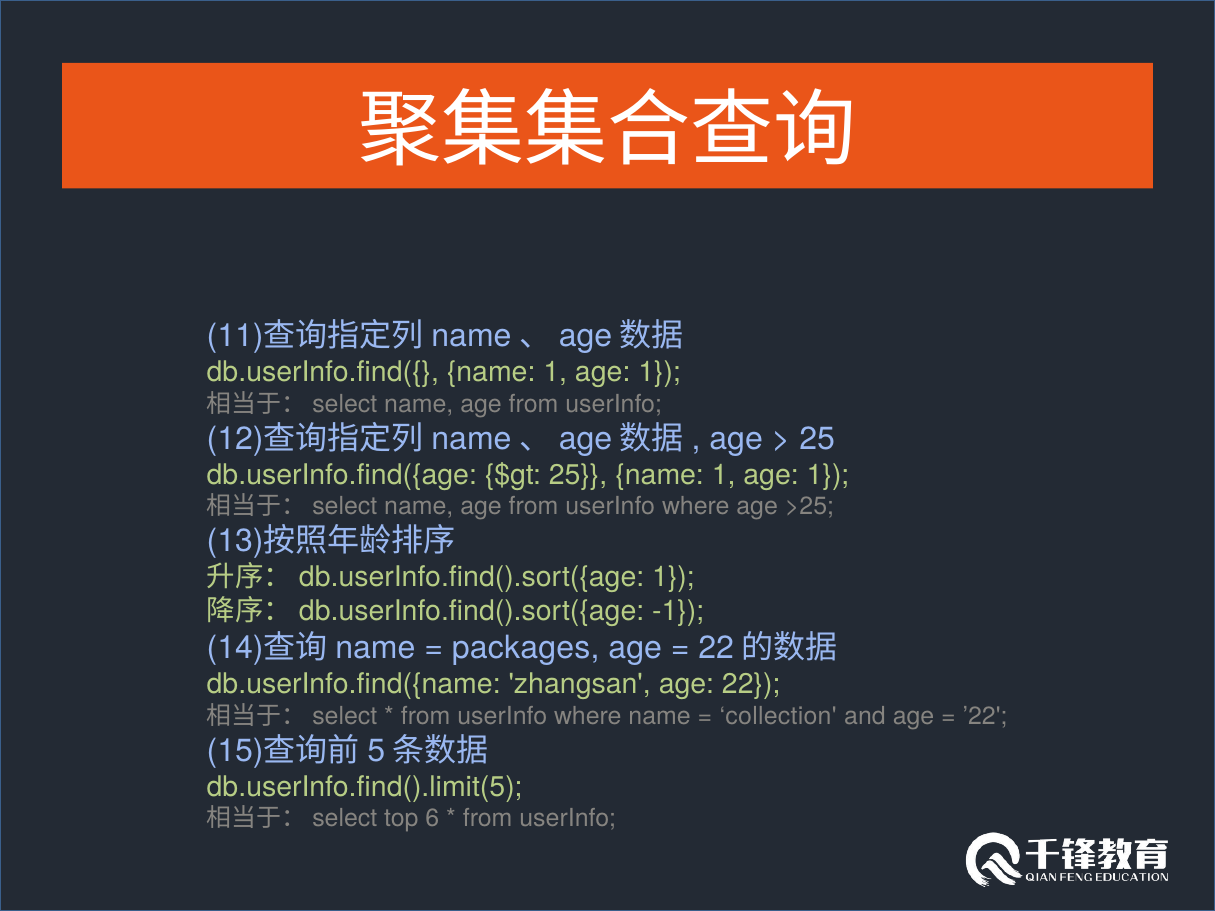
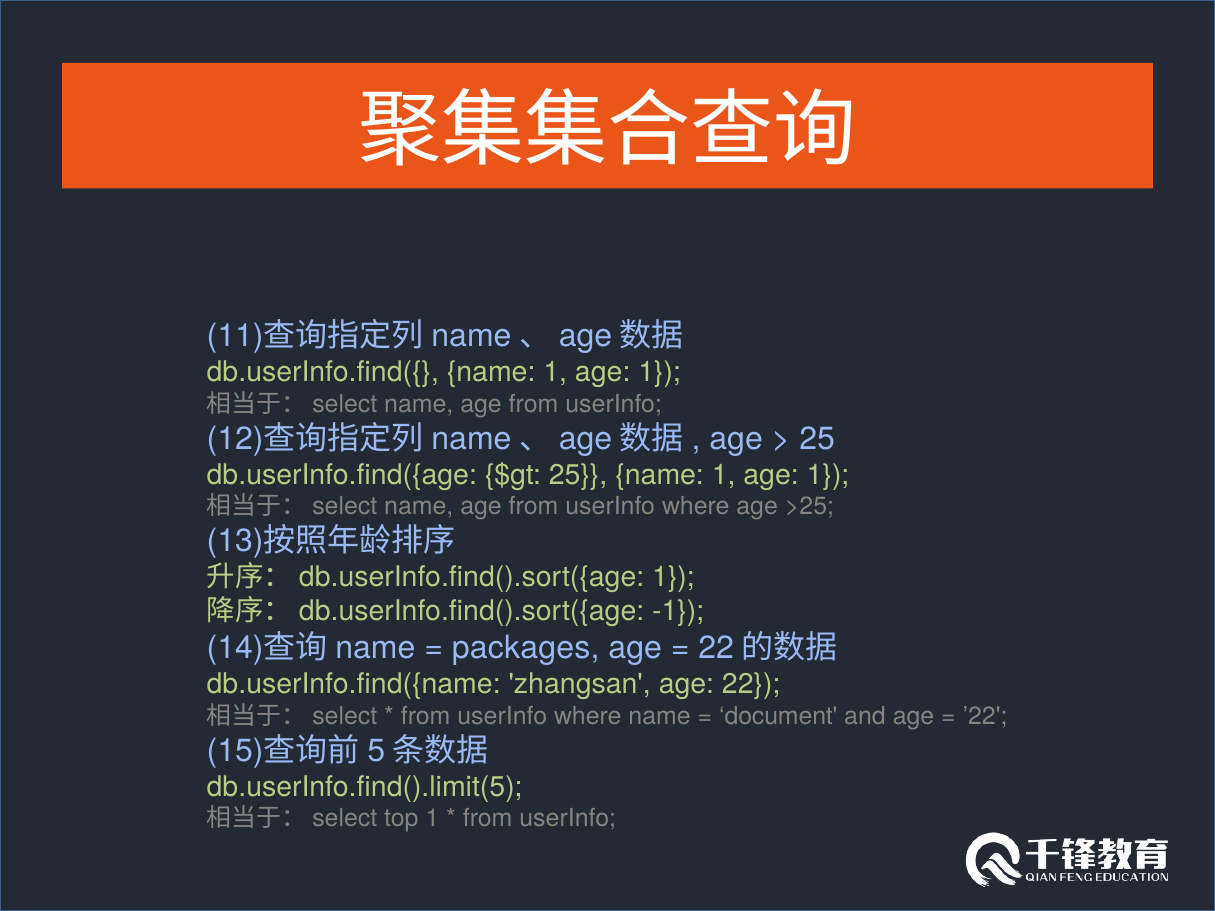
collection: collection -> document
top 6: 6 -> 1
